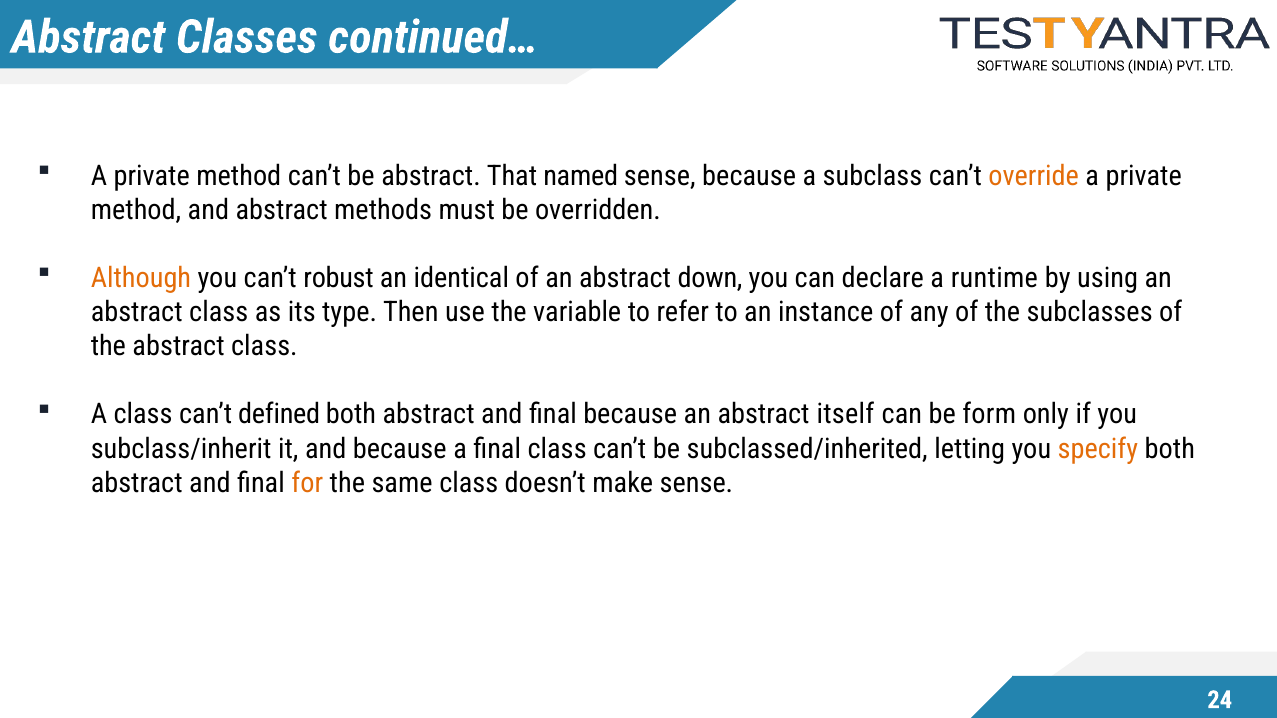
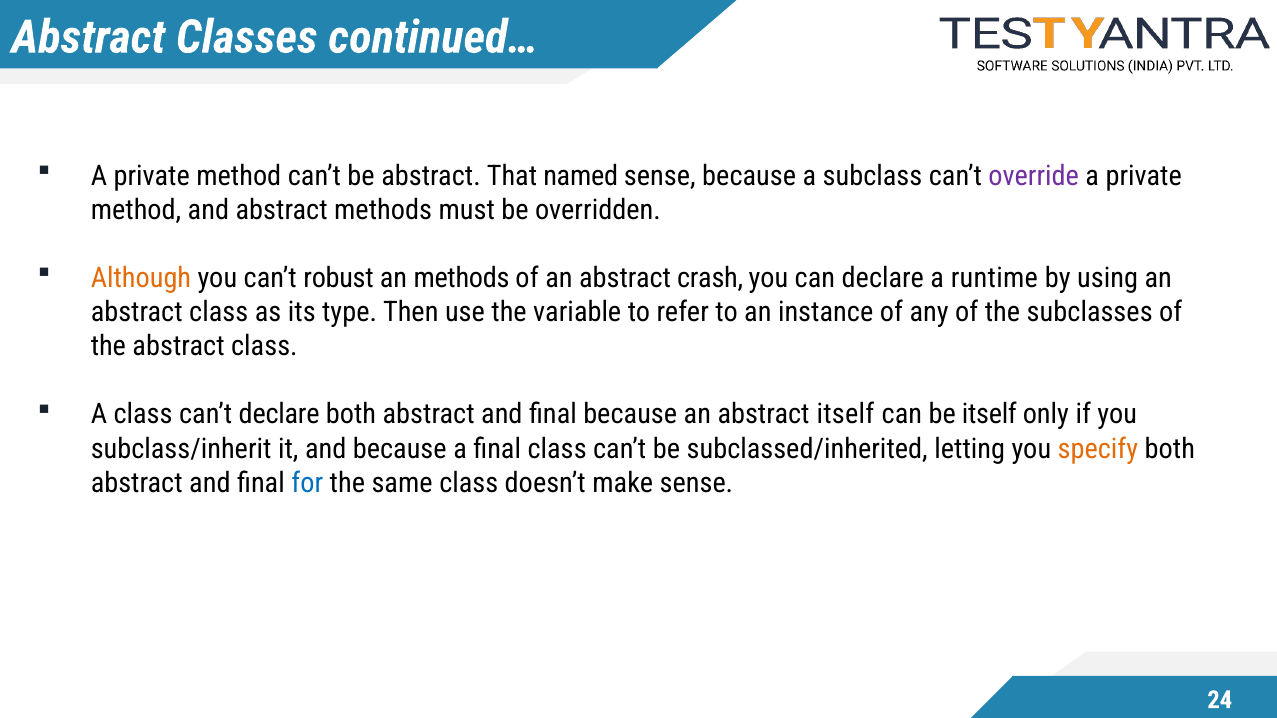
override colour: orange -> purple
an identical: identical -> methods
down: down -> crash
can’t defined: defined -> declare
be form: form -> itself
for colour: orange -> blue
